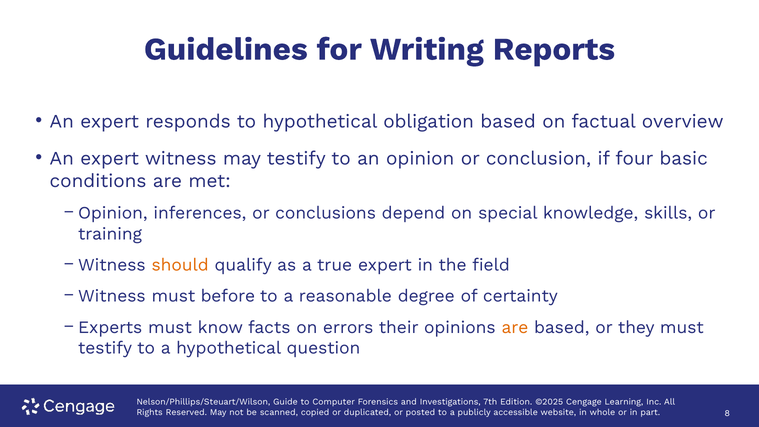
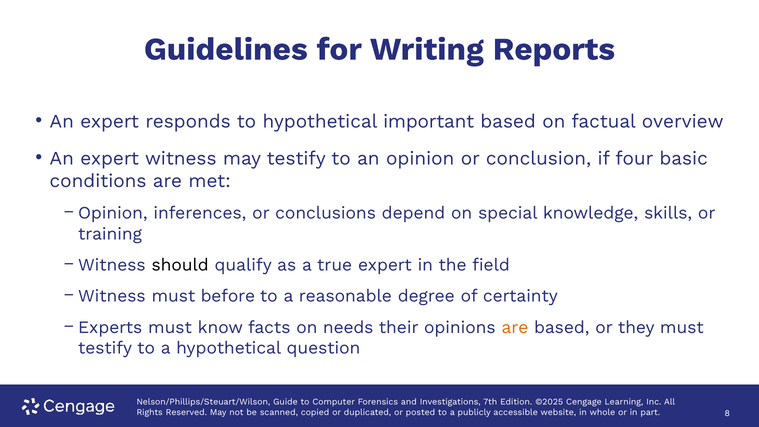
obligation: obligation -> important
should colour: orange -> black
errors: errors -> needs
